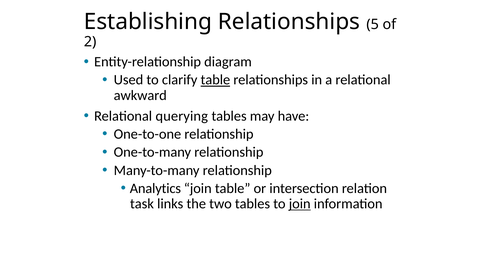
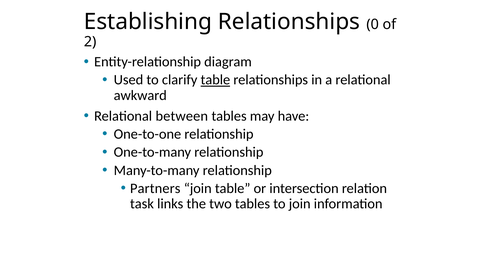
5: 5 -> 0
querying: querying -> between
Analytics: Analytics -> Partners
join at (300, 204) underline: present -> none
